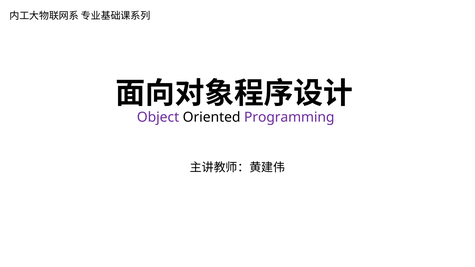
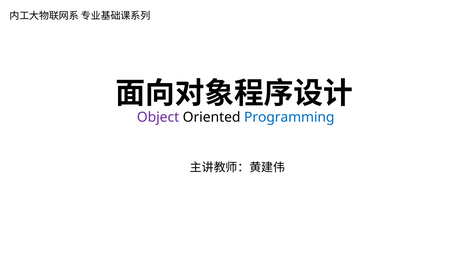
Programming colour: purple -> blue
